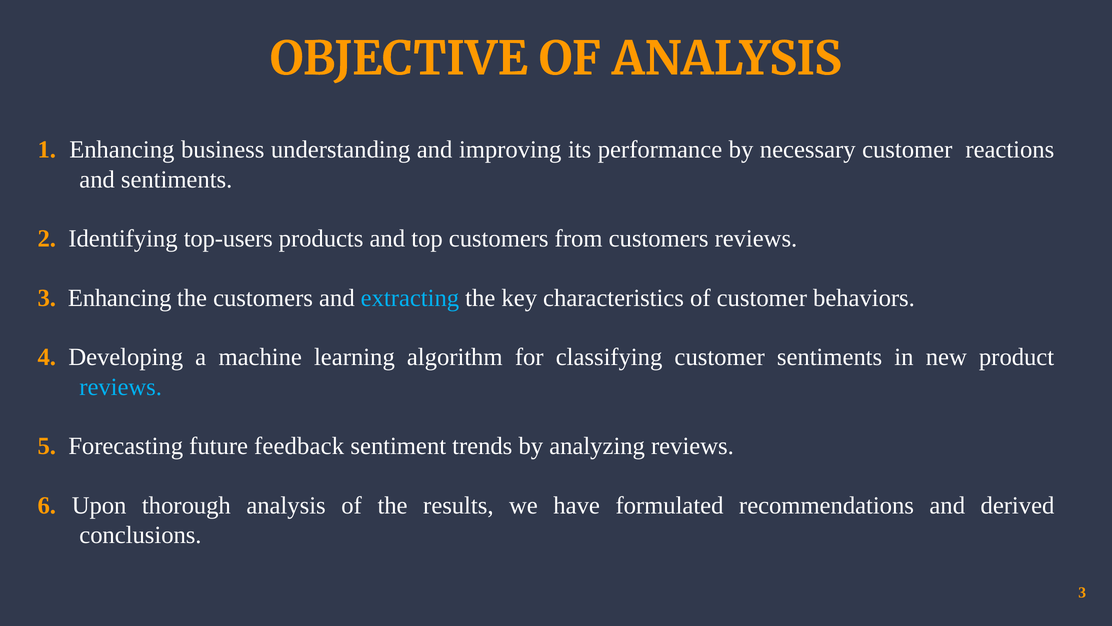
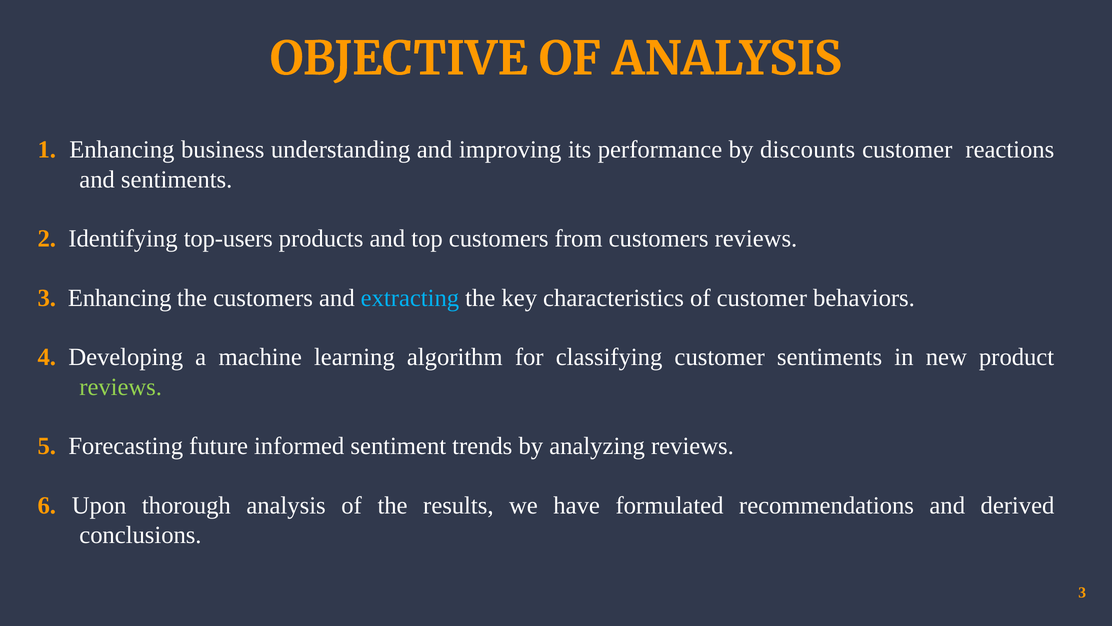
necessary: necessary -> discounts
reviews at (121, 387) colour: light blue -> light green
feedback: feedback -> informed
